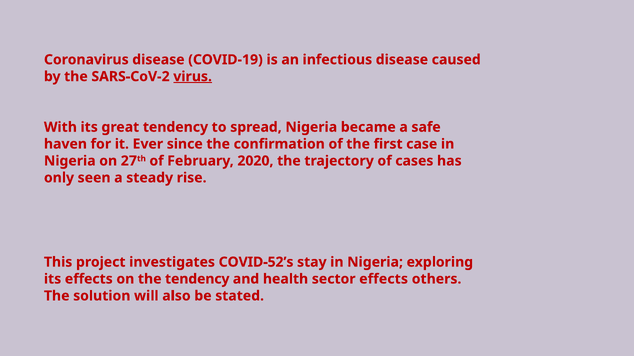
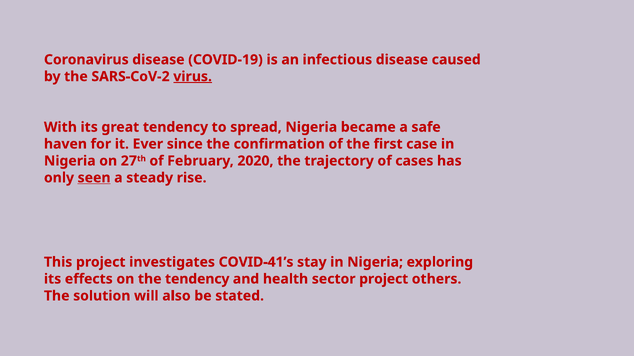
seen underline: none -> present
COVID-52’s: COVID-52’s -> COVID-41’s
sector effects: effects -> project
